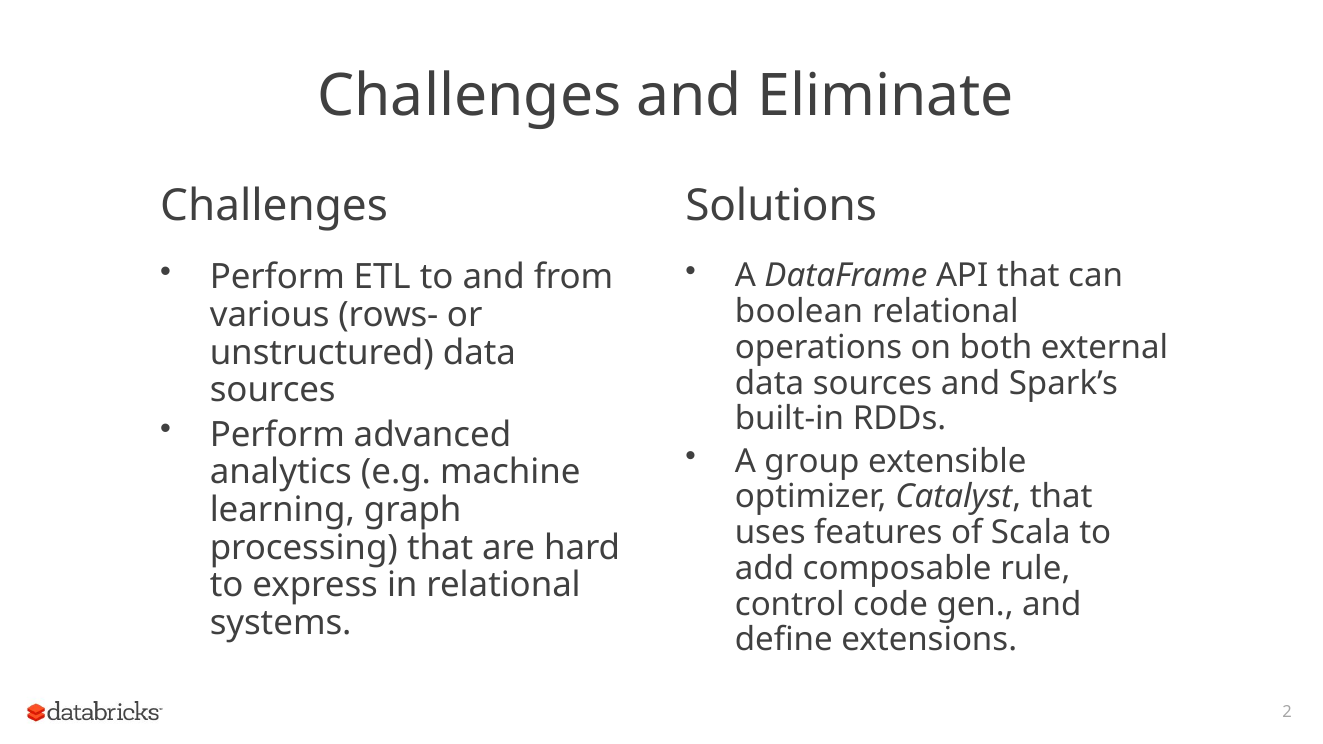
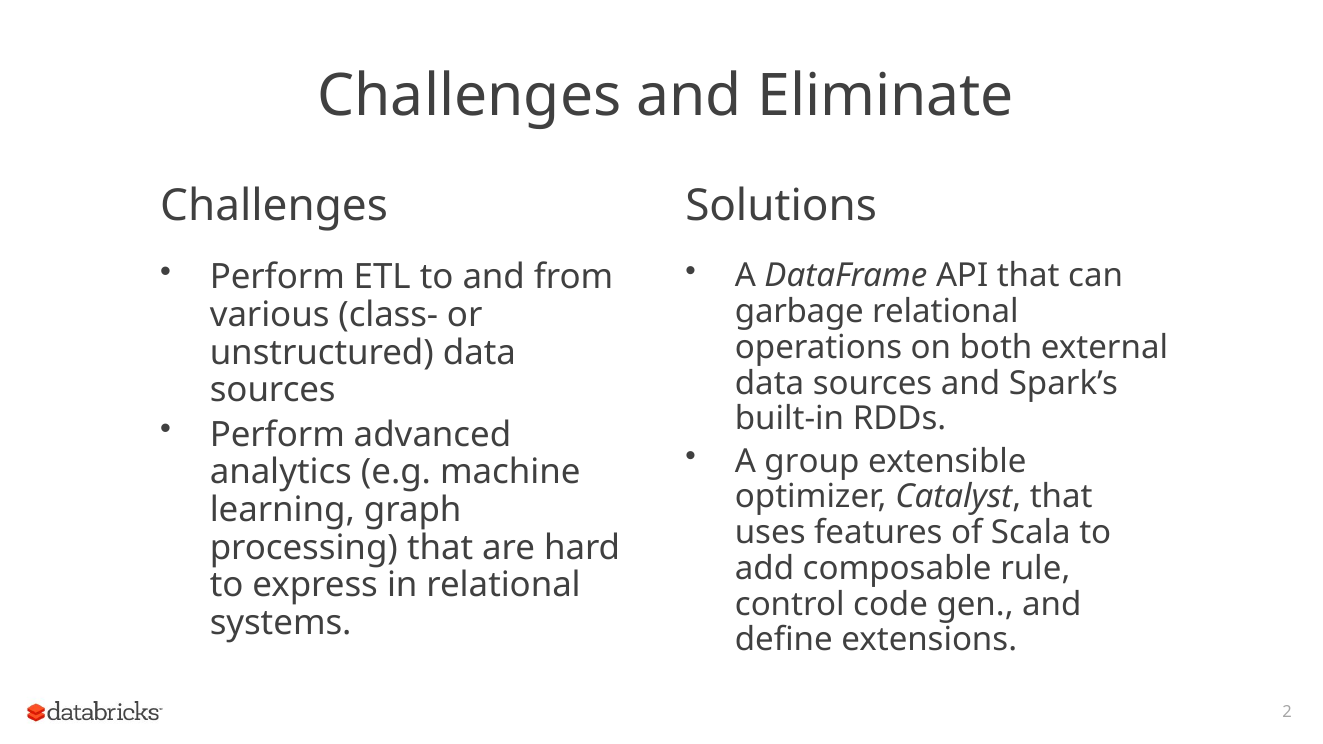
boolean: boolean -> garbage
rows-: rows- -> class-
